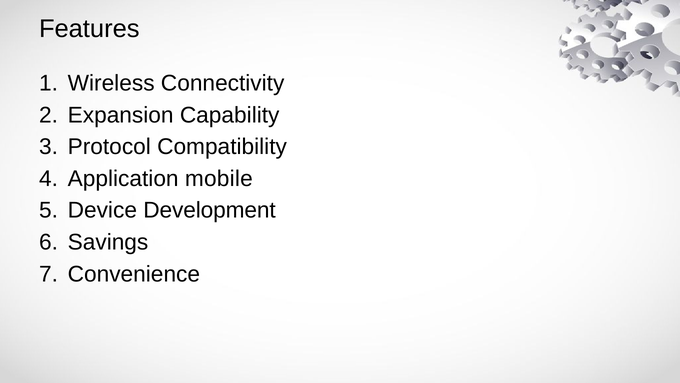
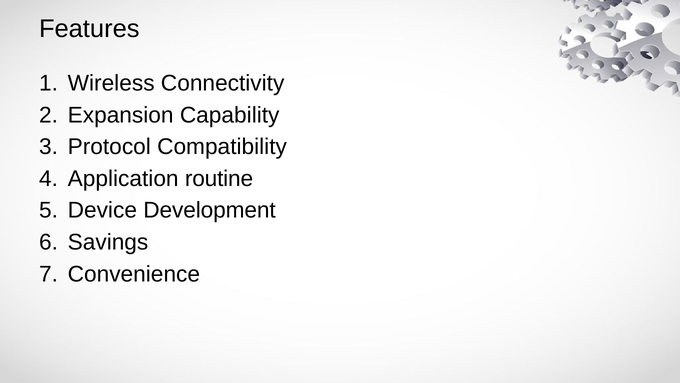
mobile: mobile -> routine
